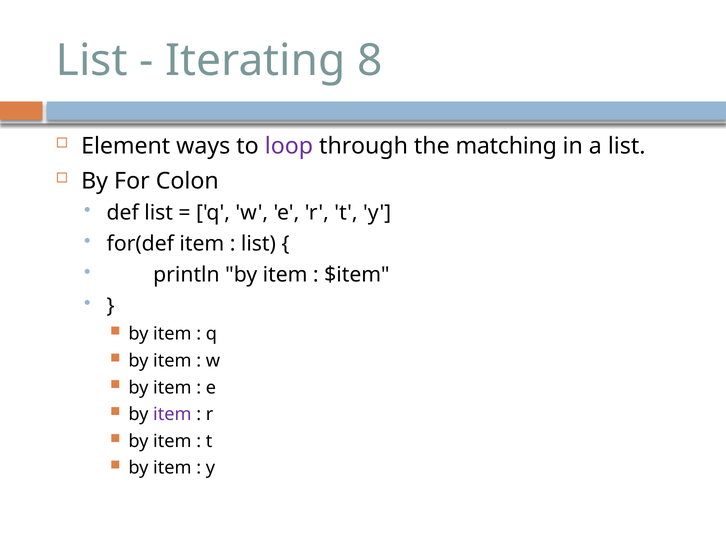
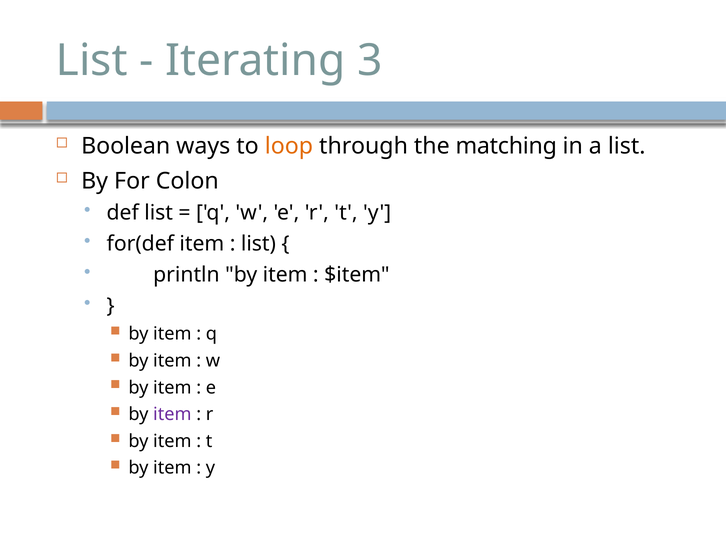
8: 8 -> 3
Element: Element -> Boolean
loop colour: purple -> orange
